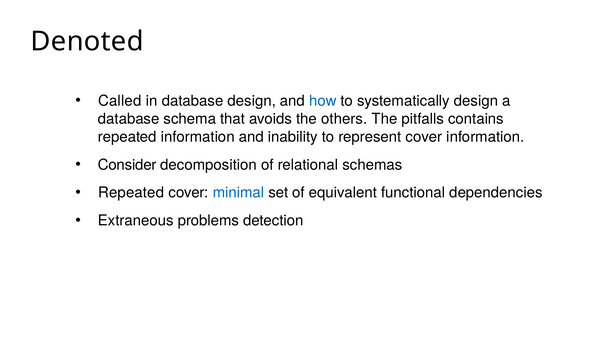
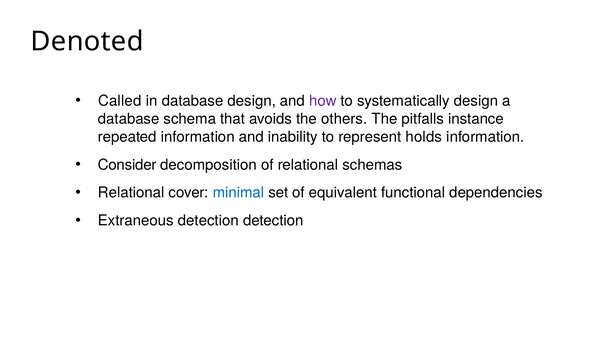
how colour: blue -> purple
contains: contains -> instance
represent cover: cover -> holds
Repeated at (131, 193): Repeated -> Relational
Extraneous problems: problems -> detection
